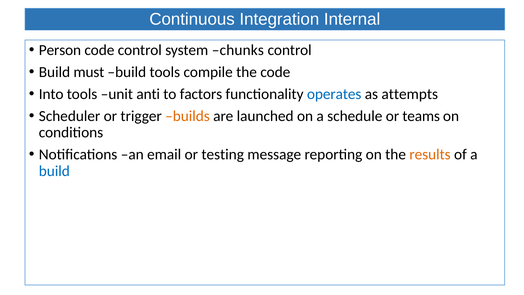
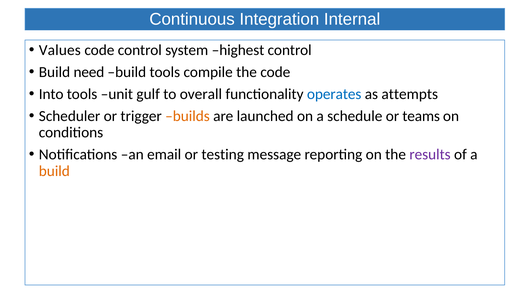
Person: Person -> Values
chunks: chunks -> highest
must: must -> need
anti: anti -> gulf
factors: factors -> overall
results colour: orange -> purple
build at (54, 171) colour: blue -> orange
